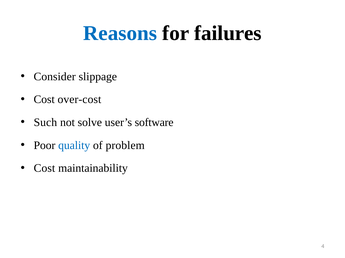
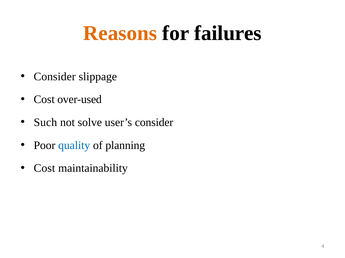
Reasons colour: blue -> orange
over-cost: over-cost -> over-used
user’s software: software -> consider
problem: problem -> planning
